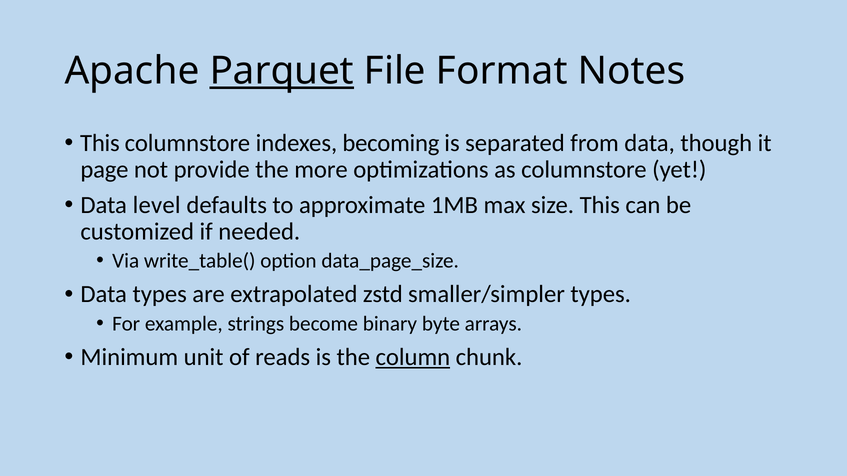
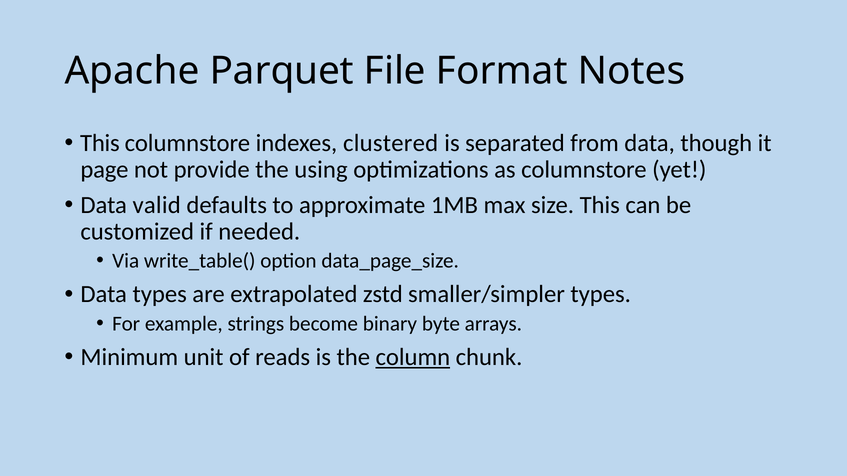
Parquet underline: present -> none
becoming: becoming -> clustered
more: more -> using
level: level -> valid
